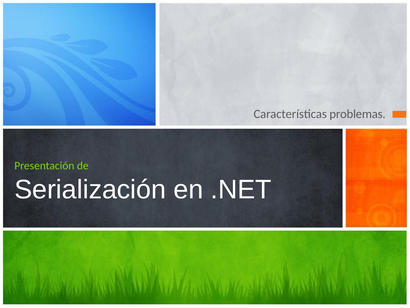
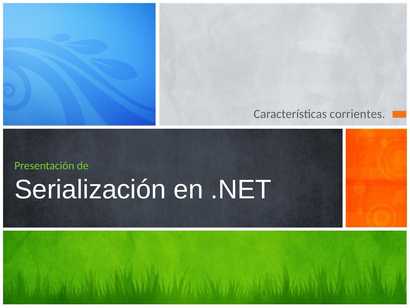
problemas: problemas -> corrientes
